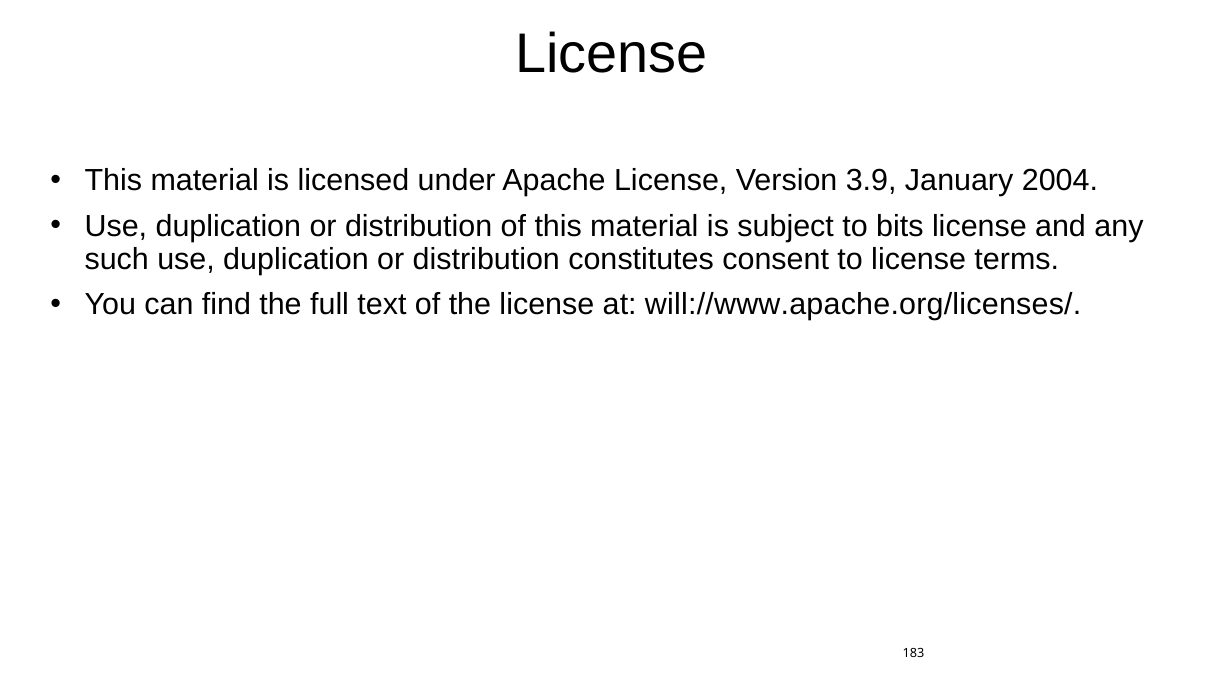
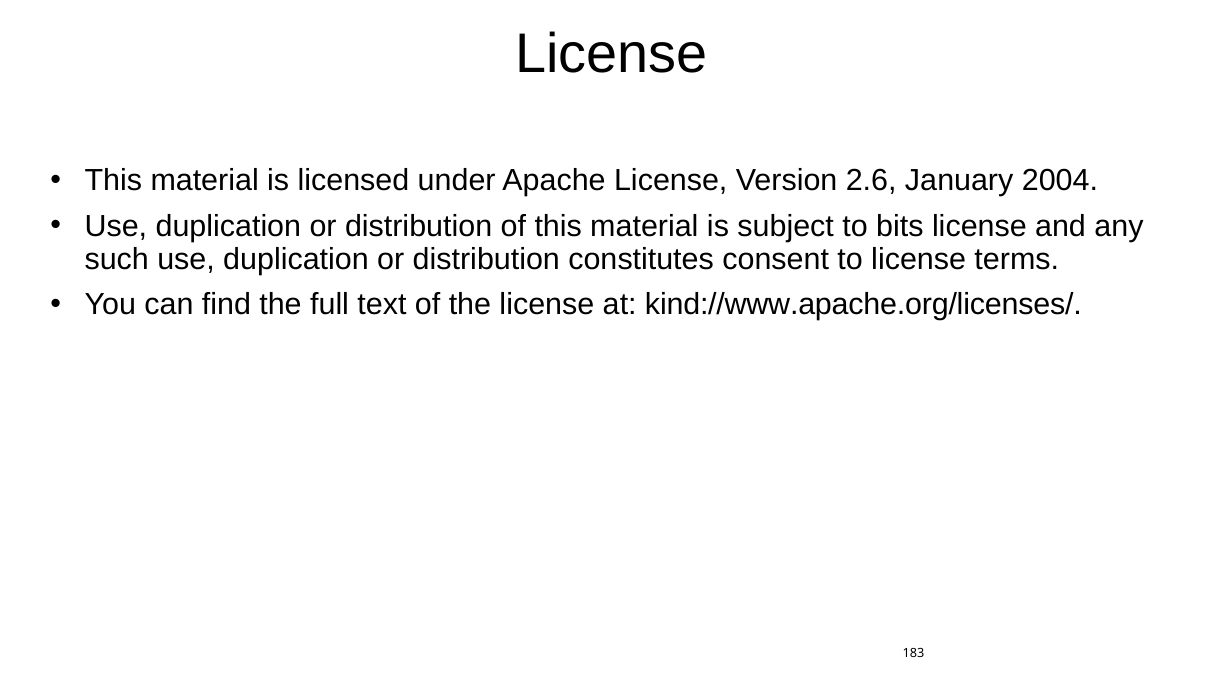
3.9: 3.9 -> 2.6
will://www.apache.org/licenses/: will://www.apache.org/licenses/ -> kind://www.apache.org/licenses/
